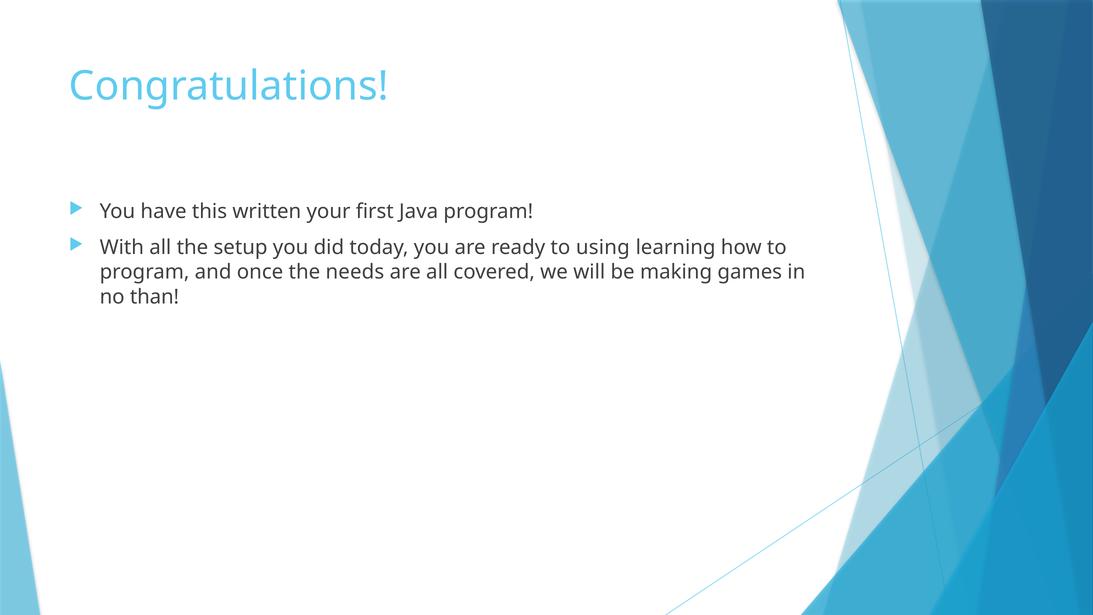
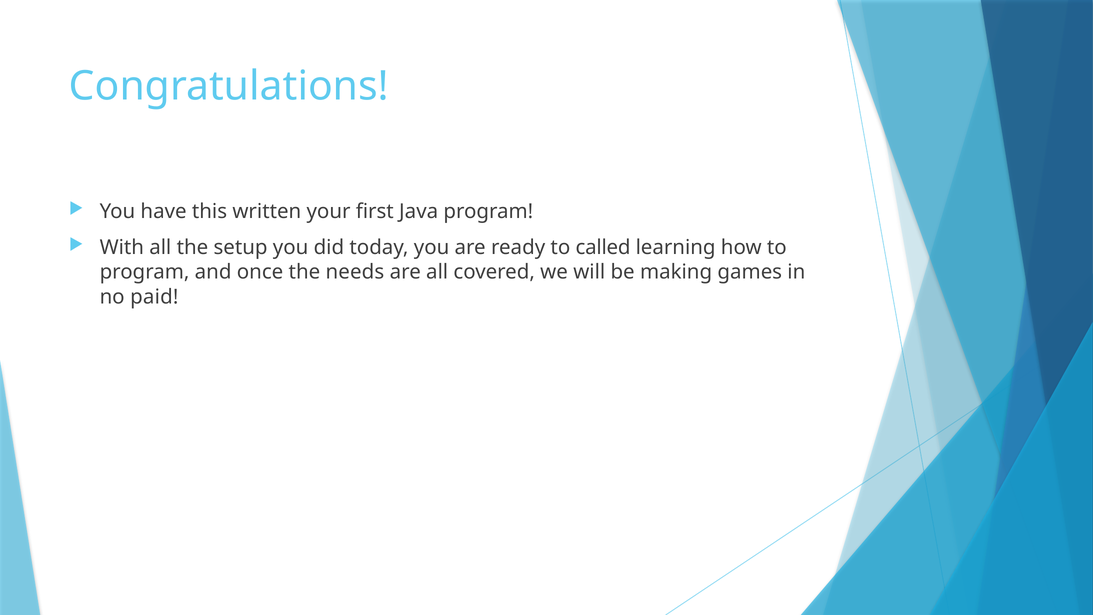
using: using -> called
than: than -> paid
